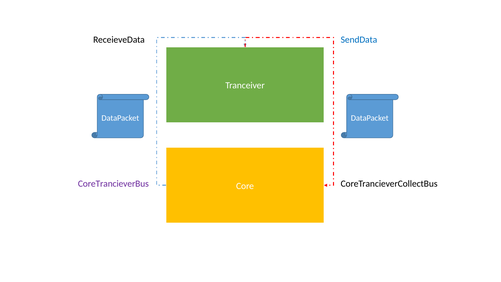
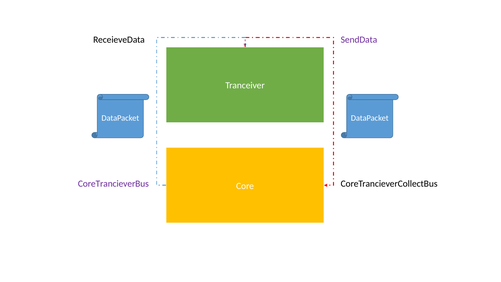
SendData colour: blue -> purple
